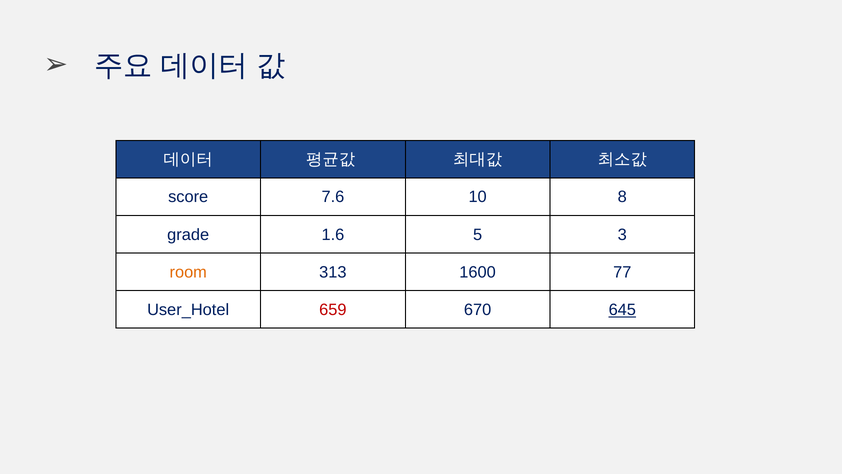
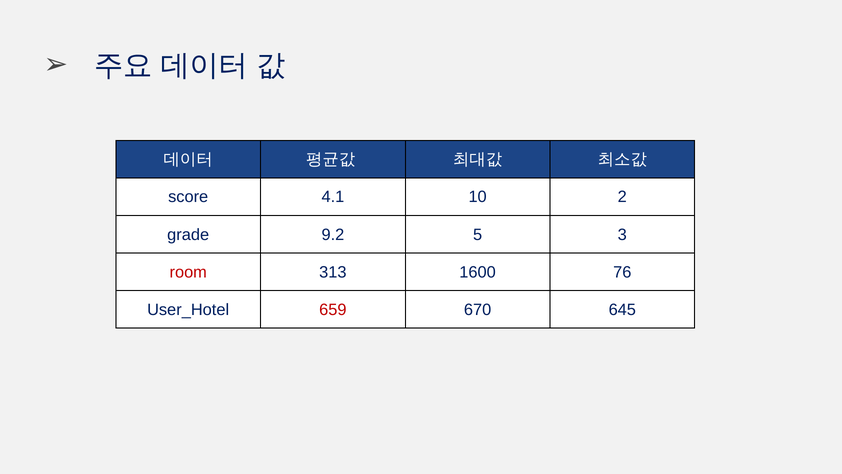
7.6: 7.6 -> 4.1
8: 8 -> 2
1.6: 1.6 -> 9.2
room colour: orange -> red
77: 77 -> 76
645 underline: present -> none
